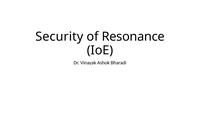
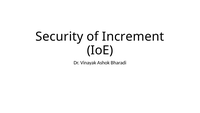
Resonance: Resonance -> Increment
